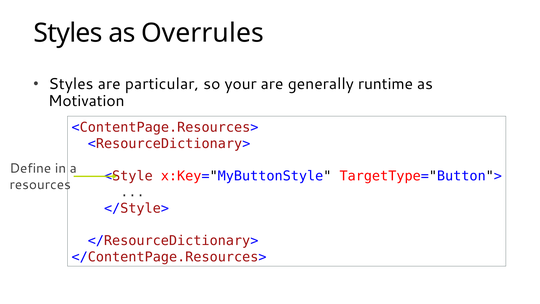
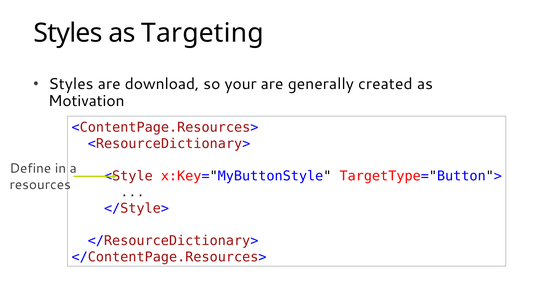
Overrules: Overrules -> Targeting
particular: particular -> download
runtime: runtime -> created
